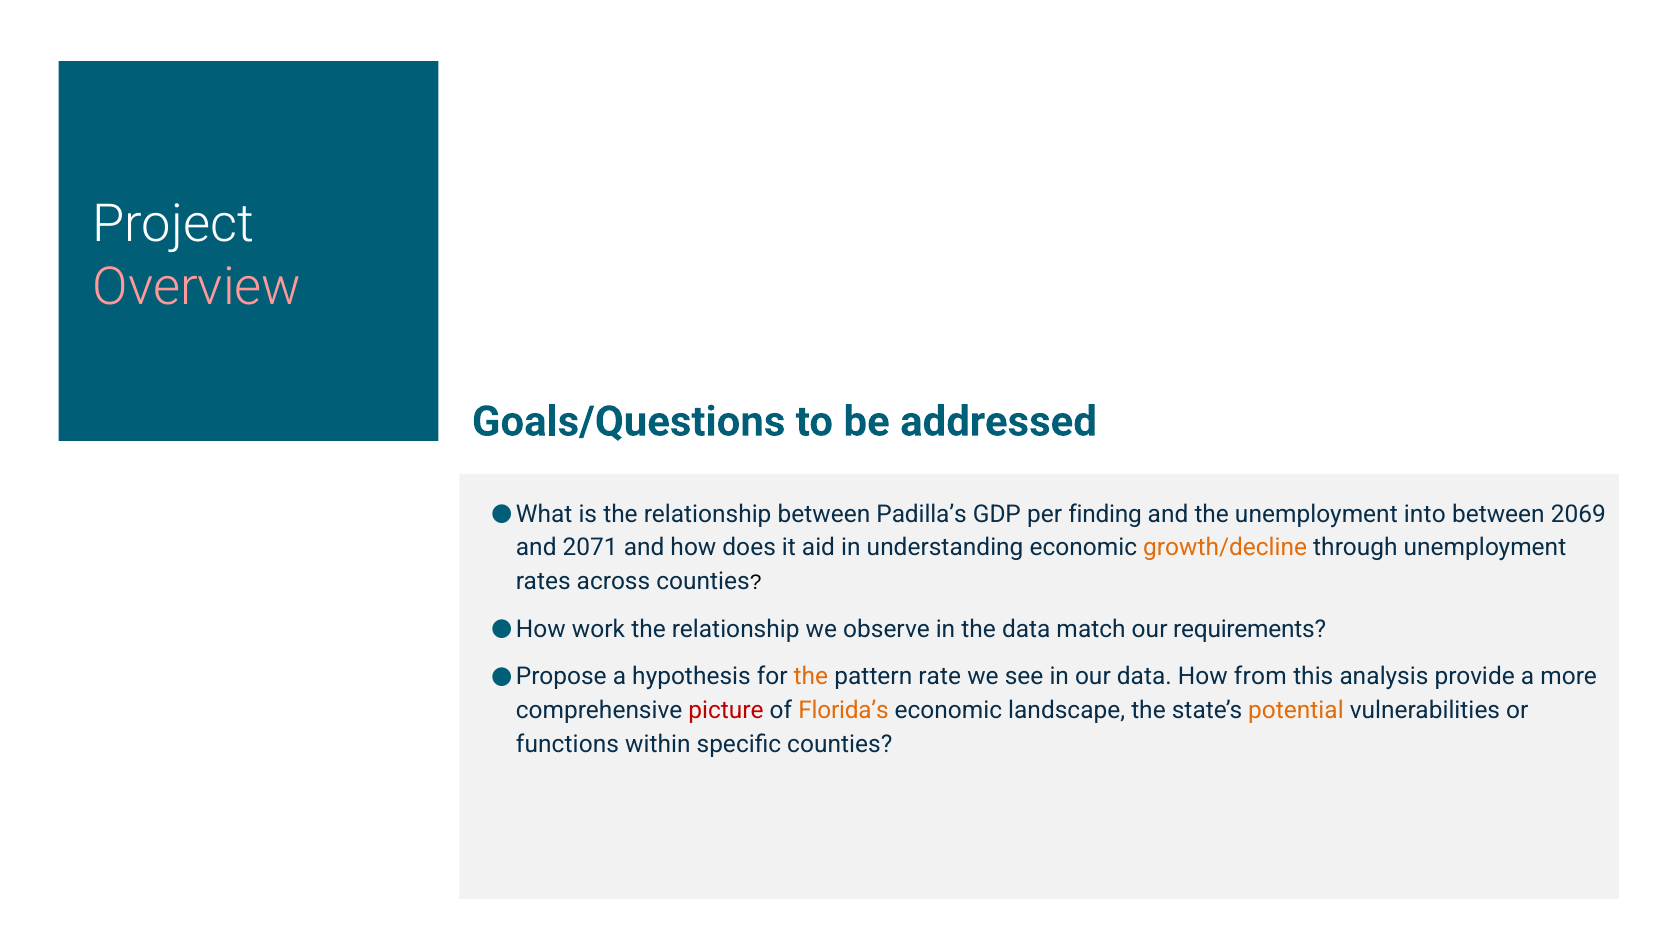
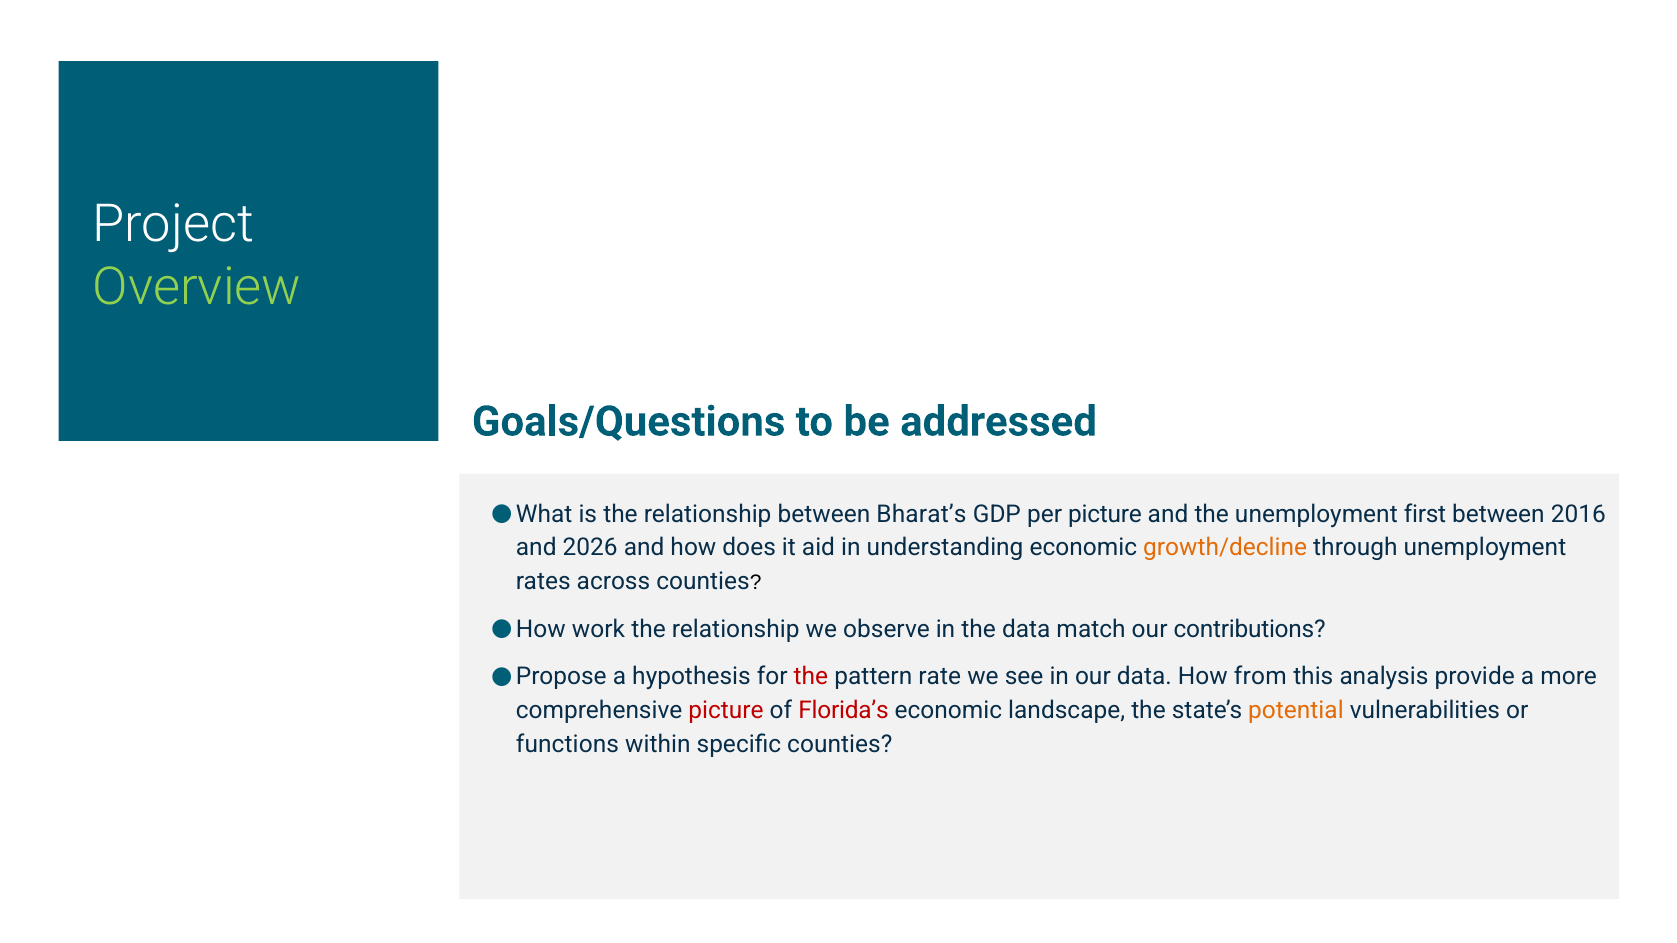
Overview colour: pink -> light green
Padilla’s: Padilla’s -> Bharat’s
per finding: finding -> picture
into: into -> first
2069: 2069 -> 2016
2071: 2071 -> 2026
requirements: requirements -> contributions
the at (811, 677) colour: orange -> red
Florida’s colour: orange -> red
